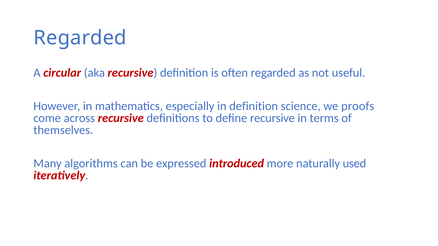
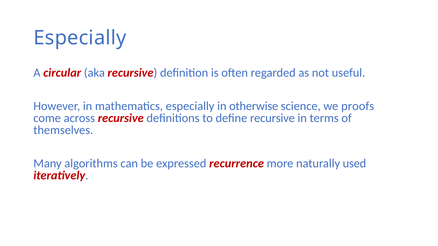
Regarded at (80, 38): Regarded -> Especially
in definition: definition -> otherwise
introduced: introduced -> recurrence
